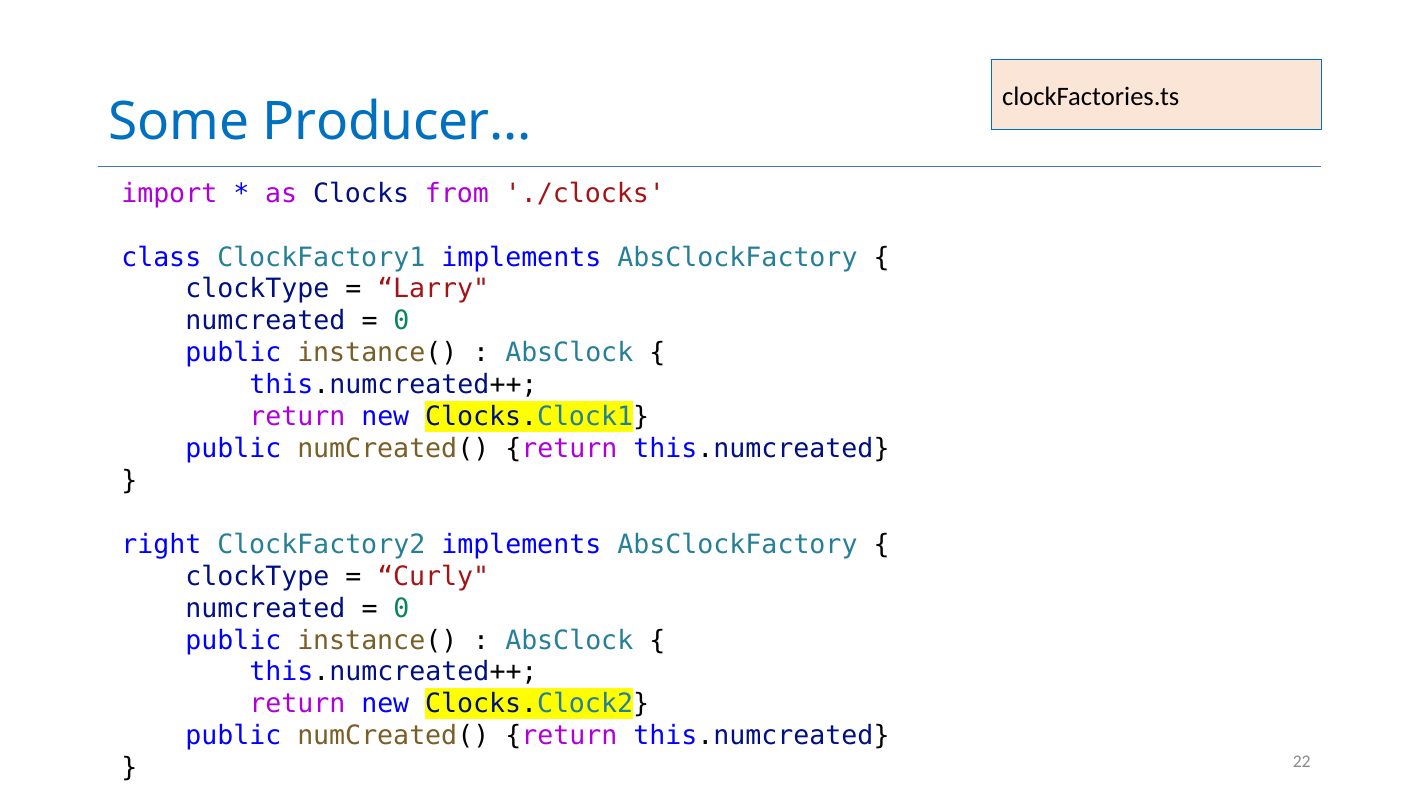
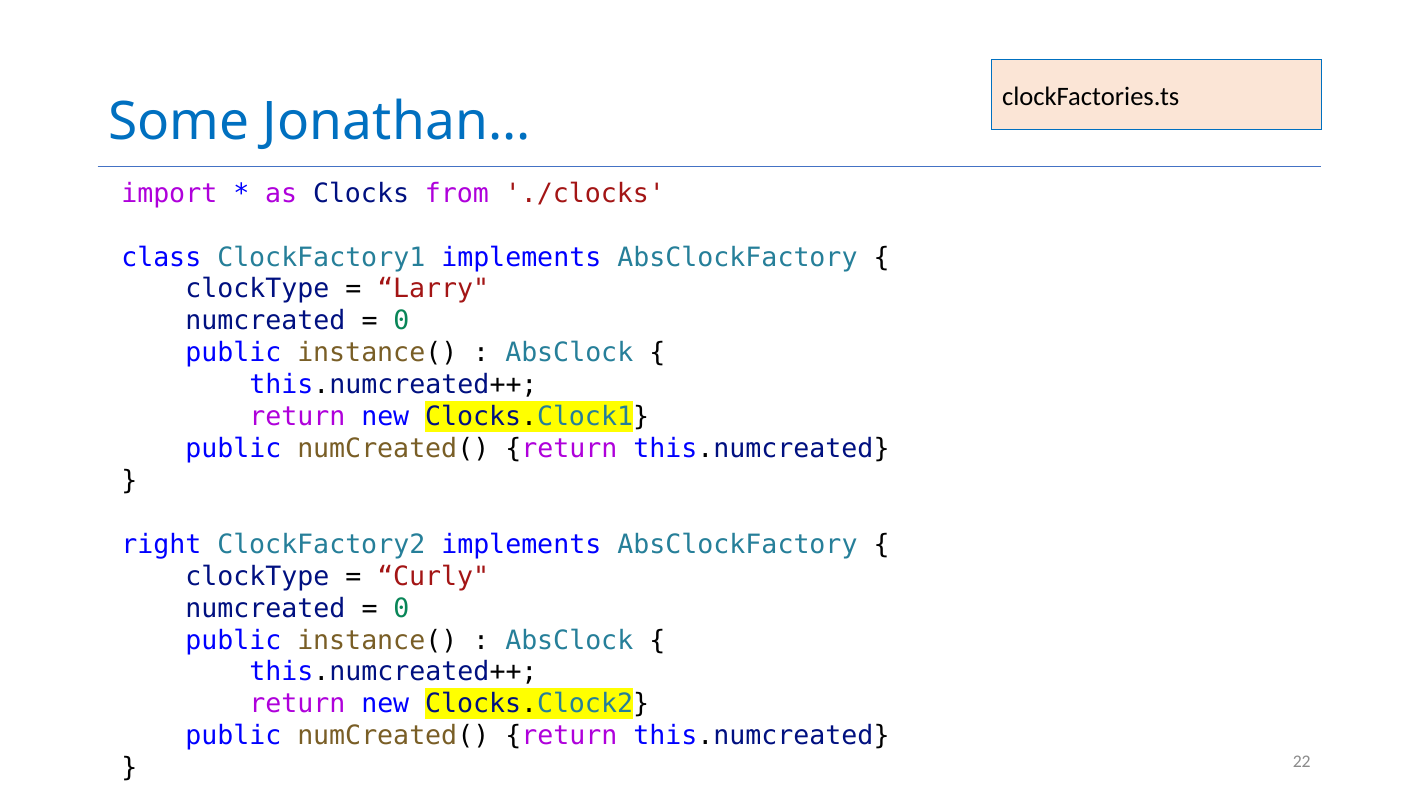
Producer: Producer -> Jonathan
